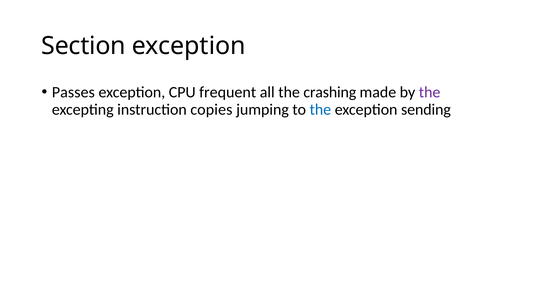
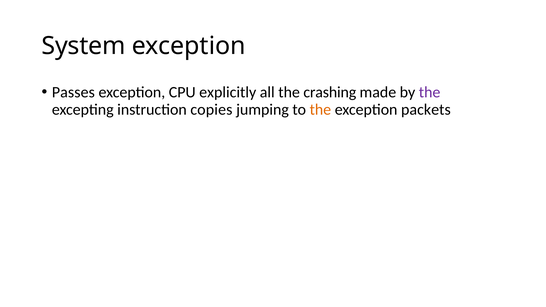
Section: Section -> System
frequent: frequent -> explicitly
the at (320, 110) colour: blue -> orange
sending: sending -> packets
